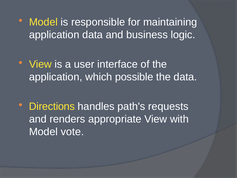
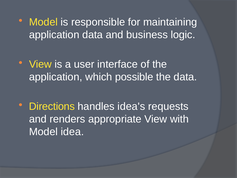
path's: path's -> idea's
vote: vote -> idea
